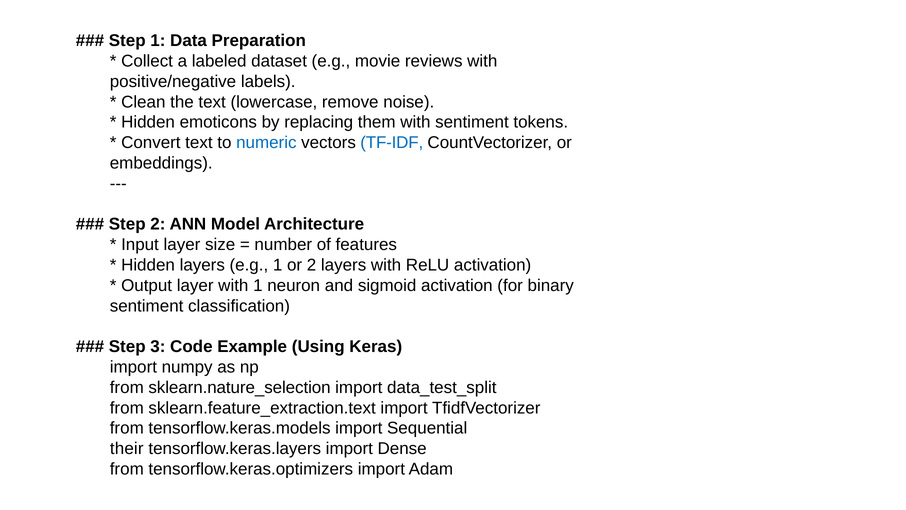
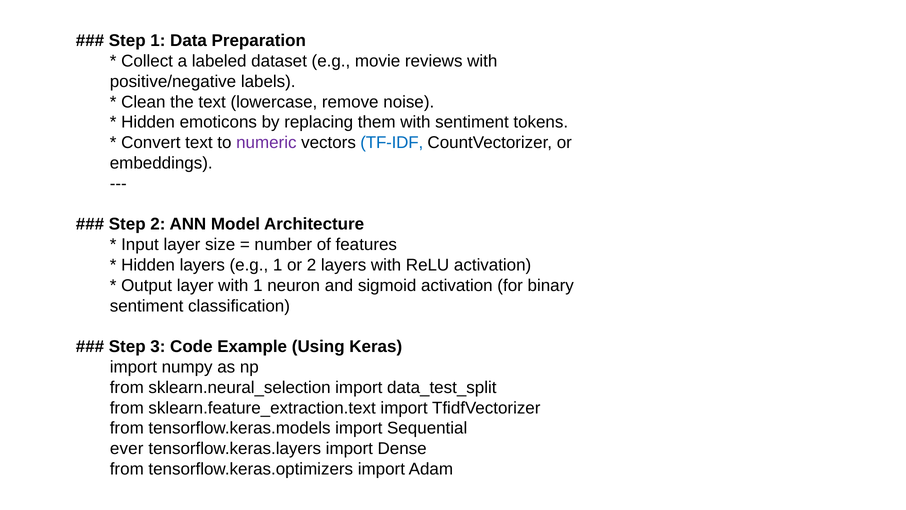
numeric colour: blue -> purple
sklearn.nature_selection: sklearn.nature_selection -> sklearn.neural_selection
their: their -> ever
